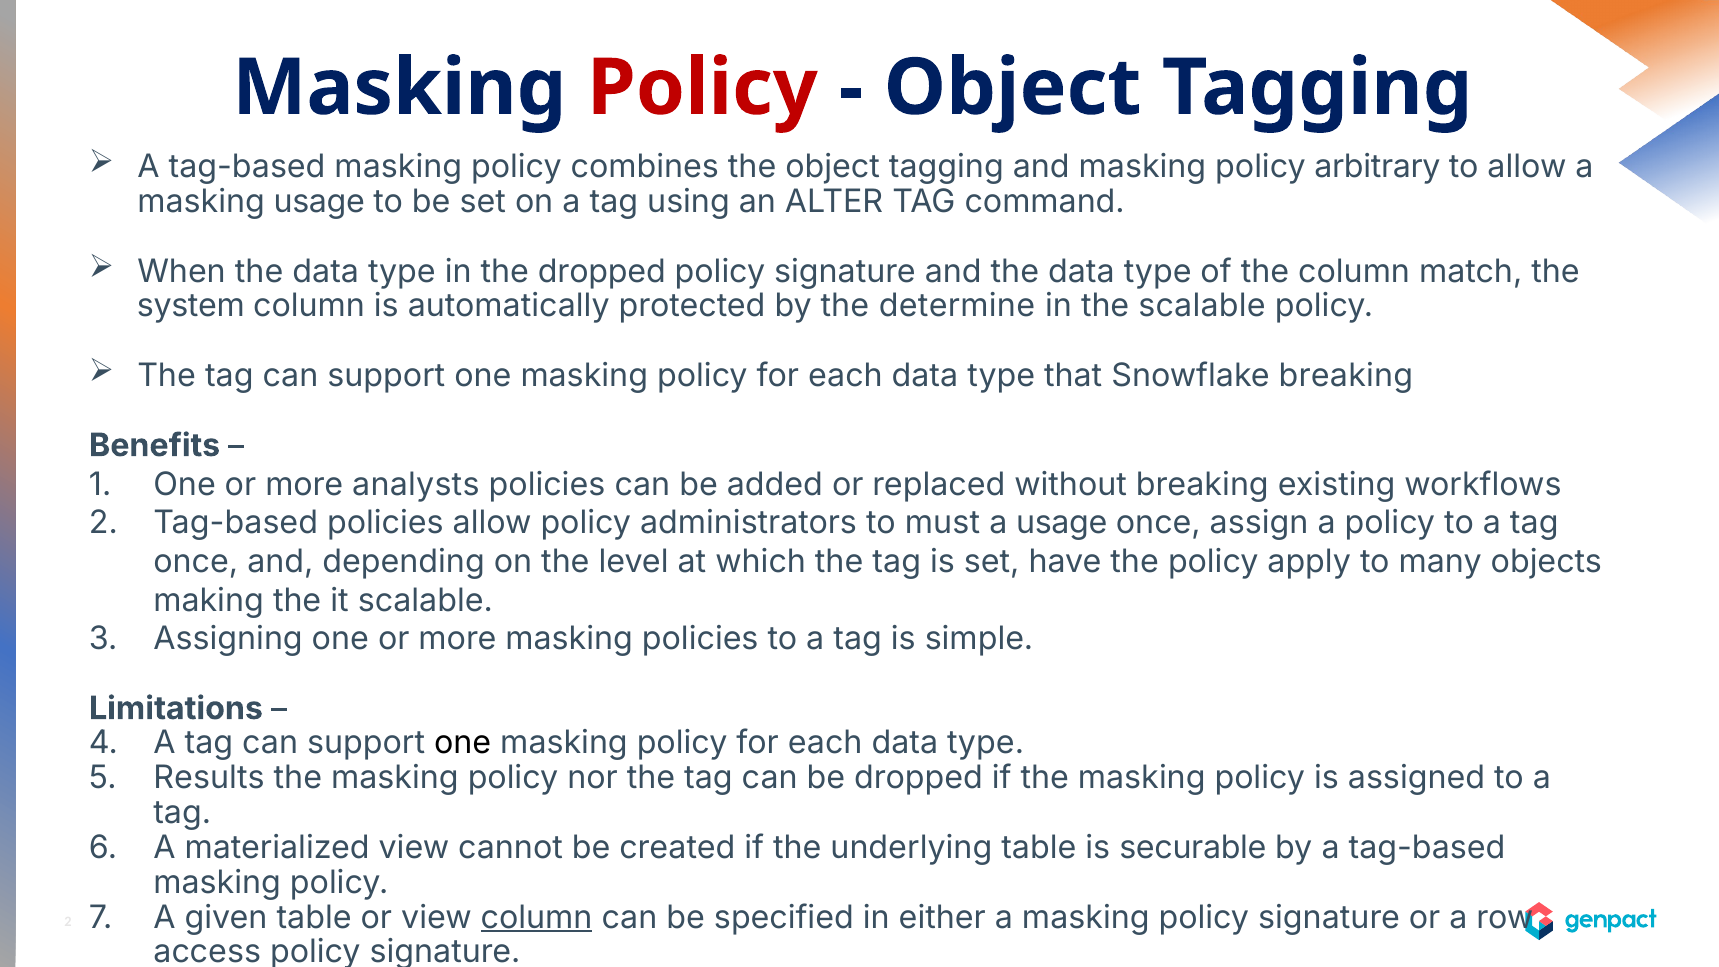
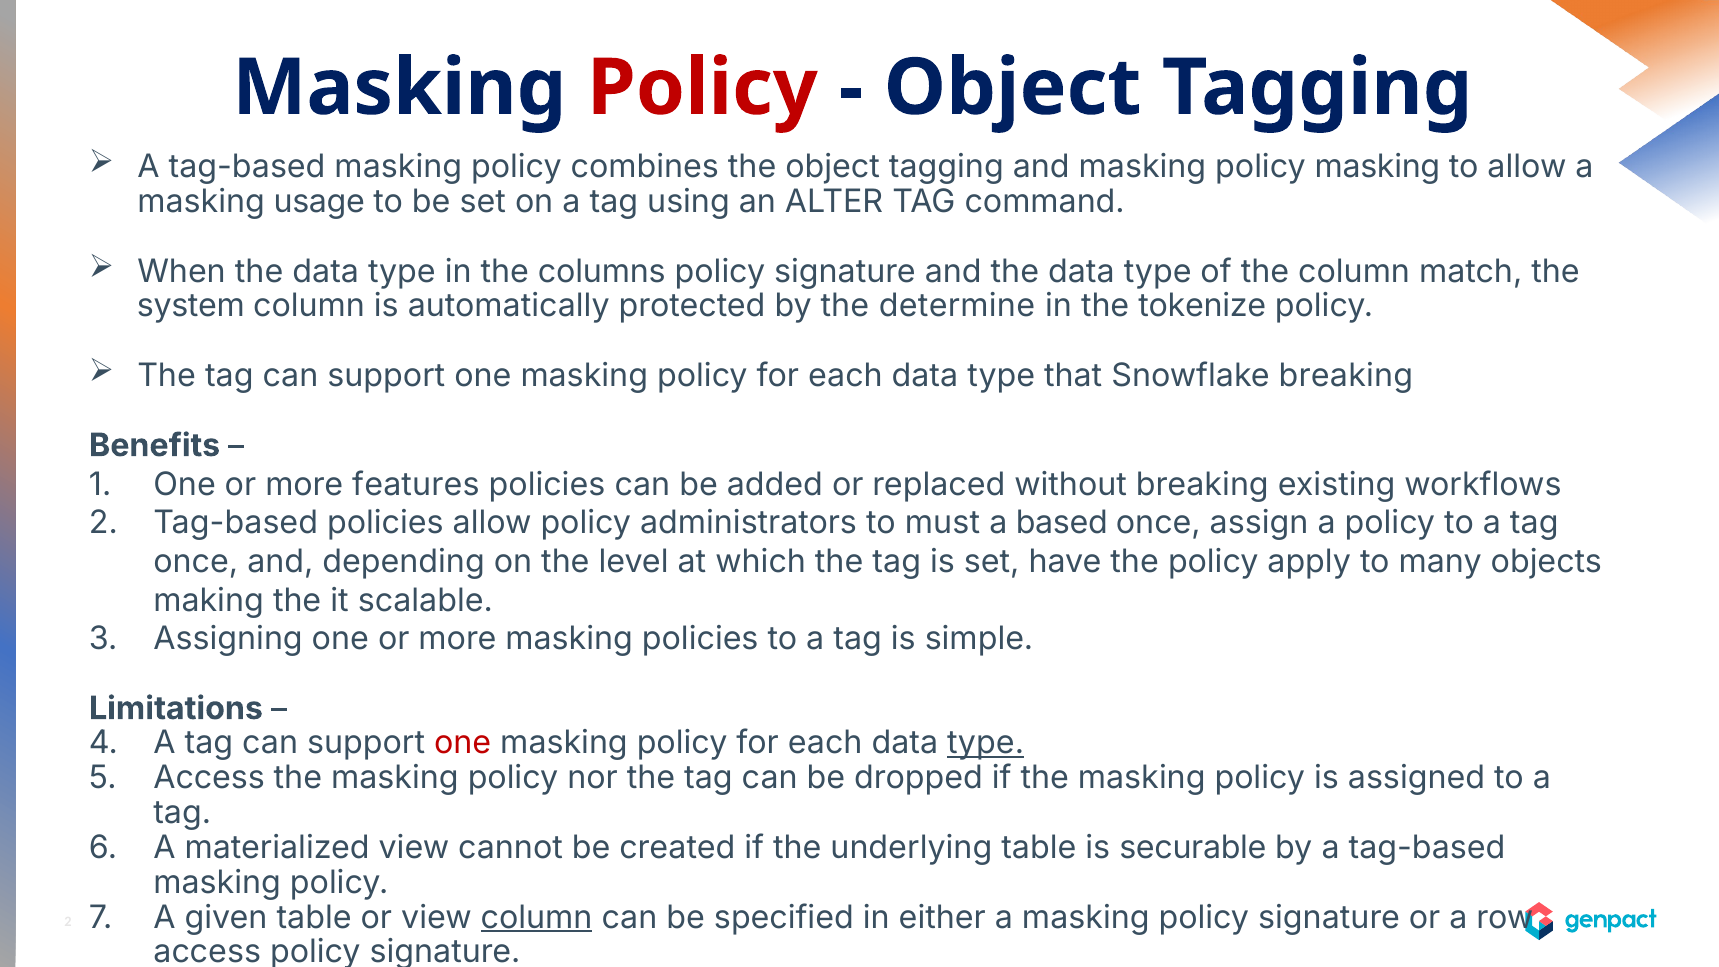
policy arbitrary: arbitrary -> masking
the dropped: dropped -> columns
the scalable: scalable -> tokenize
analysts: analysts -> features
a usage: usage -> based
one at (463, 743) colour: black -> red
type at (986, 743) underline: none -> present
Results at (209, 778): Results -> Access
